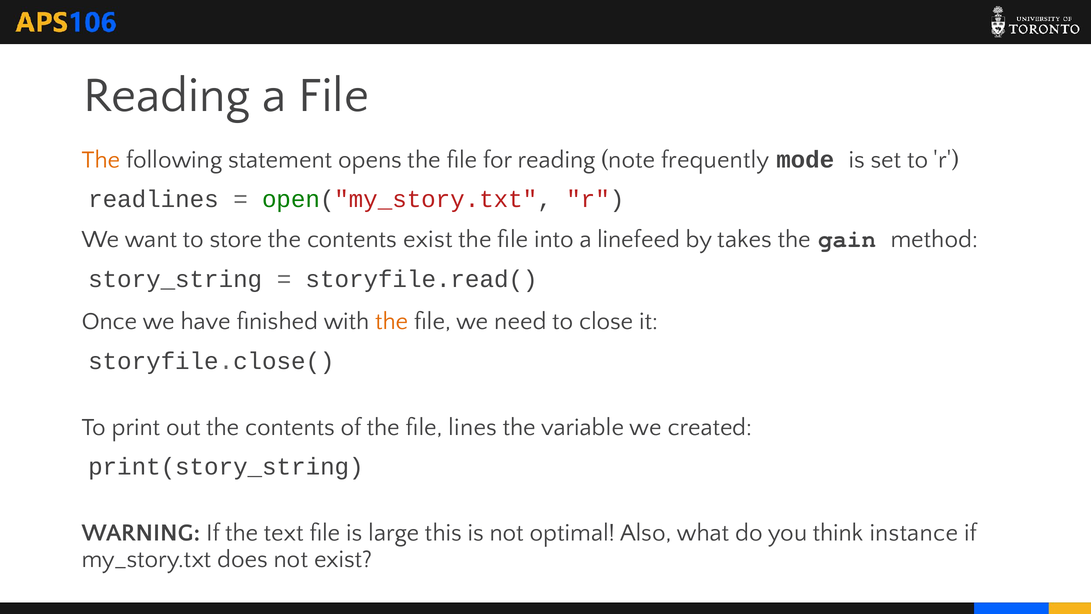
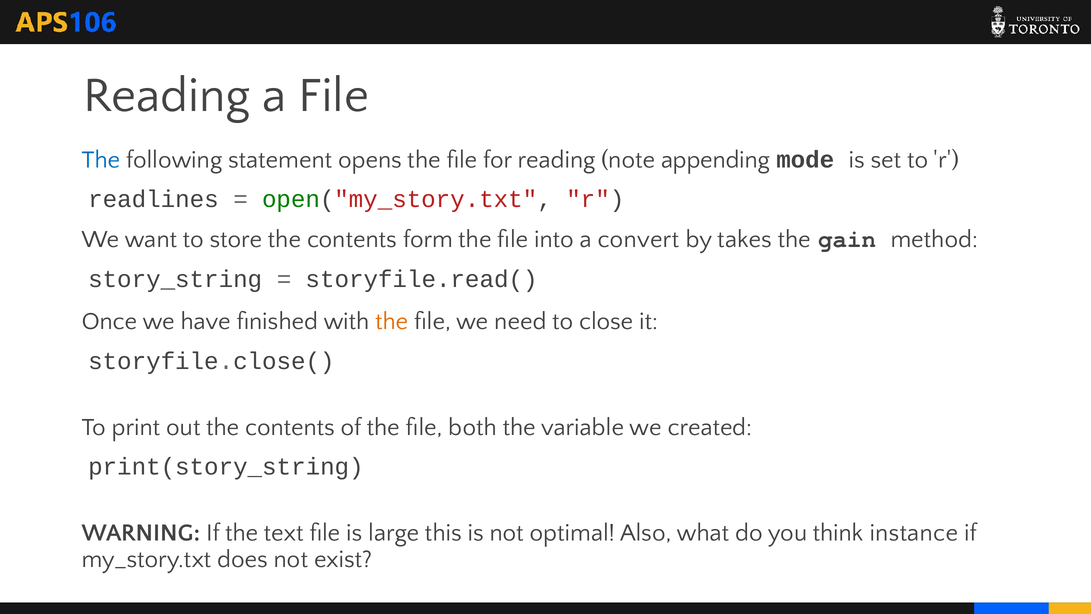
The at (101, 159) colour: orange -> blue
frequently: frequently -> appending
contents exist: exist -> form
linefeed: linefeed -> convert
lines: lines -> both
